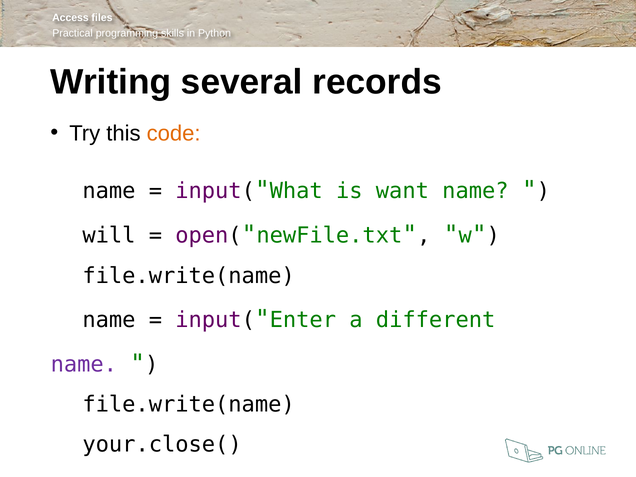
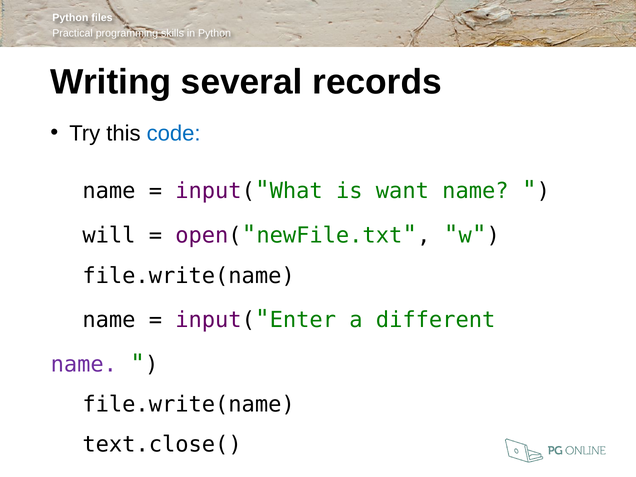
Access at (70, 18): Access -> Python
code colour: orange -> blue
your.close(: your.close( -> text.close(
